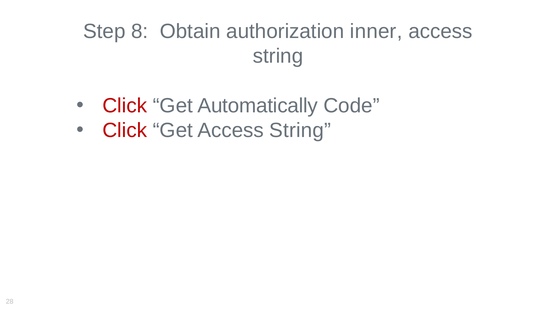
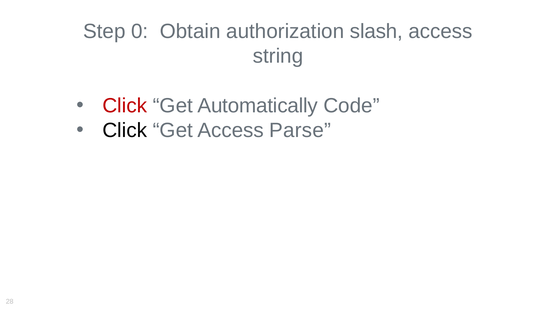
8: 8 -> 0
inner: inner -> slash
Click at (125, 131) colour: red -> black
Get Access String: String -> Parse
